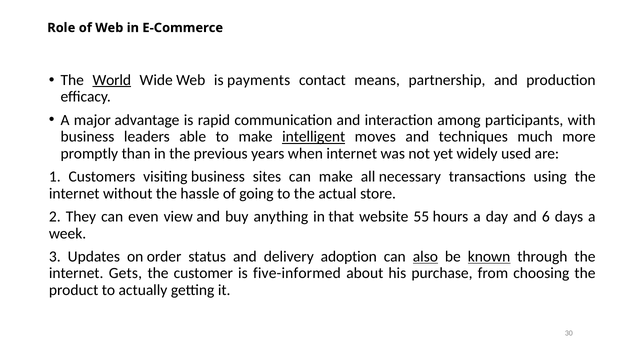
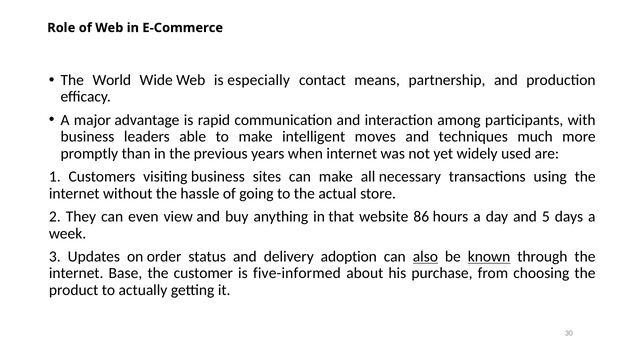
World underline: present -> none
payments: payments -> especially
intelligent underline: present -> none
55: 55 -> 86
6: 6 -> 5
Gets: Gets -> Base
